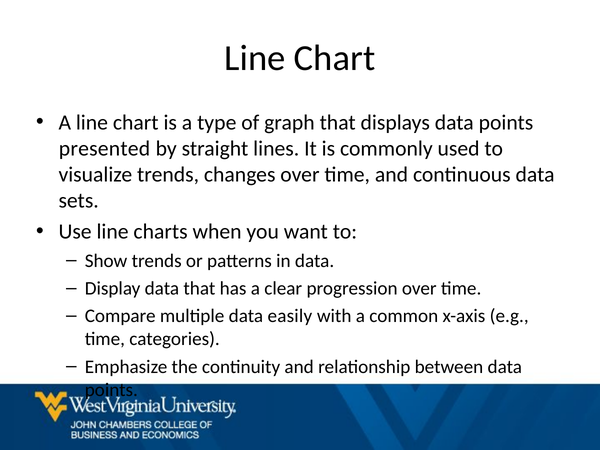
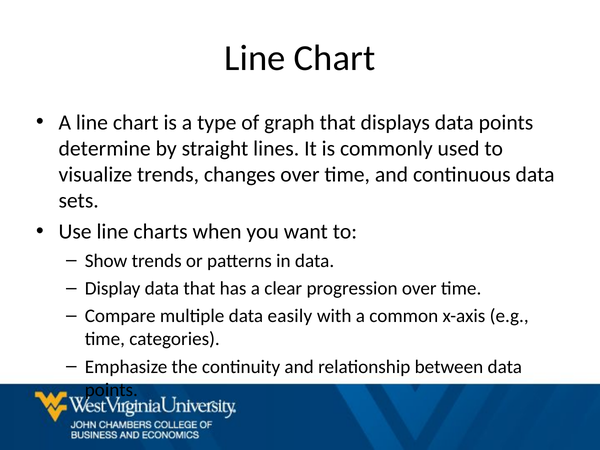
presented: presented -> determine
